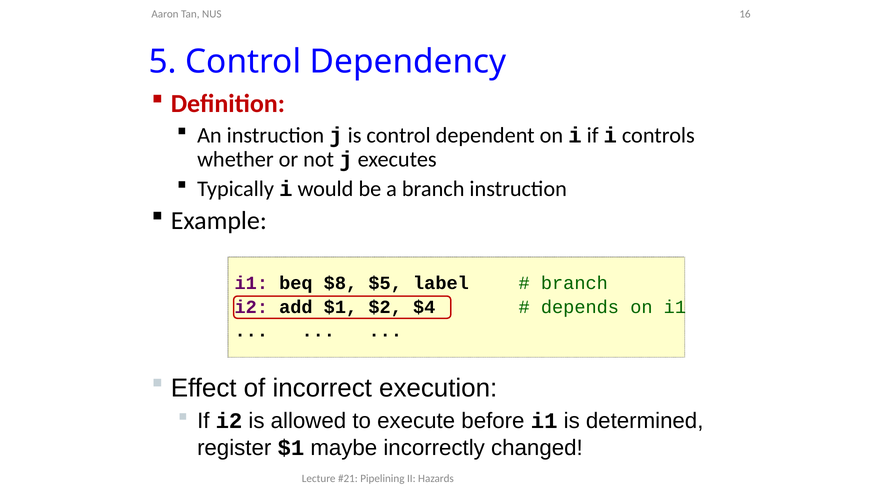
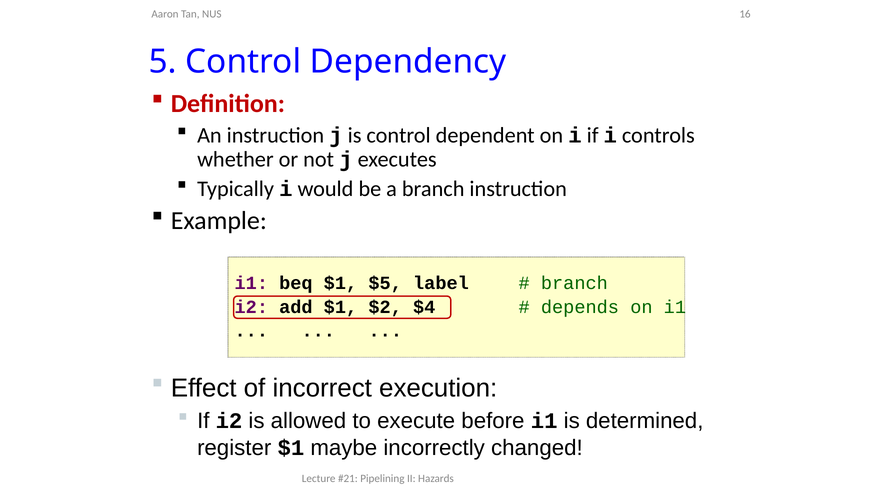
beq $8: $8 -> $1
